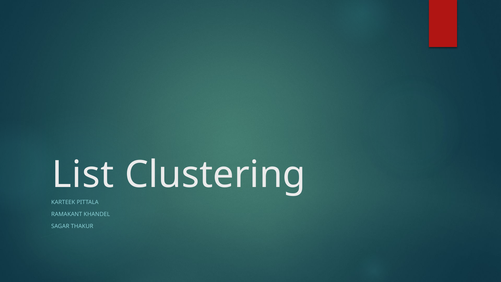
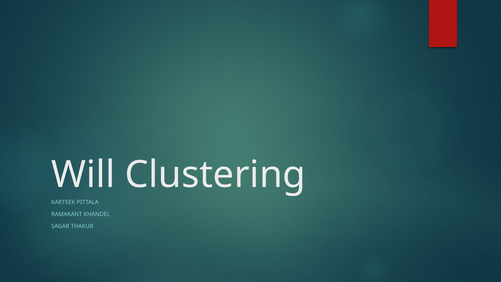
List: List -> Will
